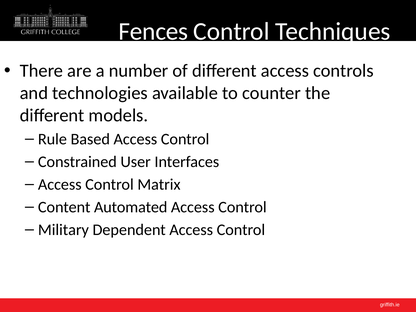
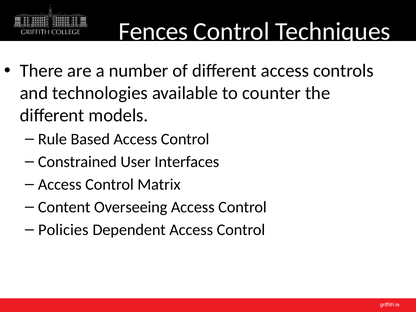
Automated: Automated -> Overseeing
Military: Military -> Policies
